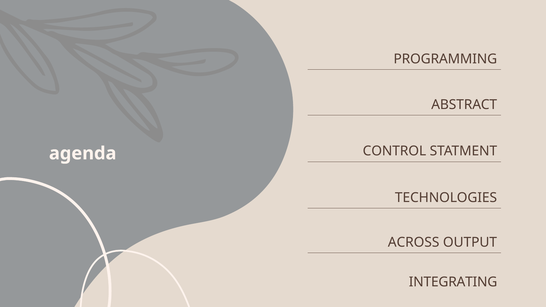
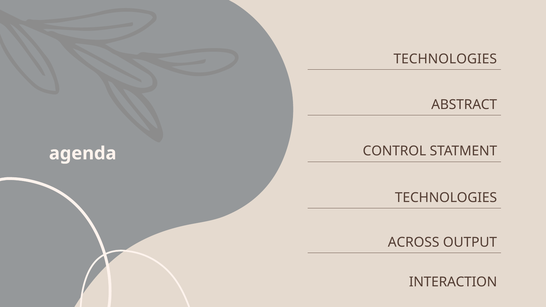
PROGRAMMING at (445, 59): PROGRAMMING -> TECHNOLOGIES
INTEGRATING: INTEGRATING -> INTERACTION
